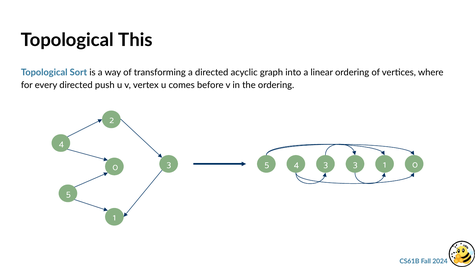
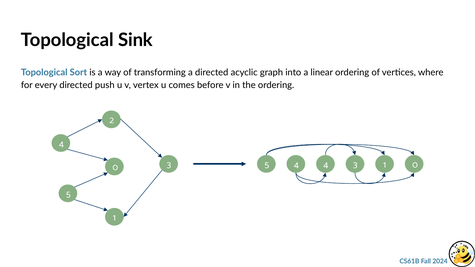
This: This -> Sink
4 3: 3 -> 4
